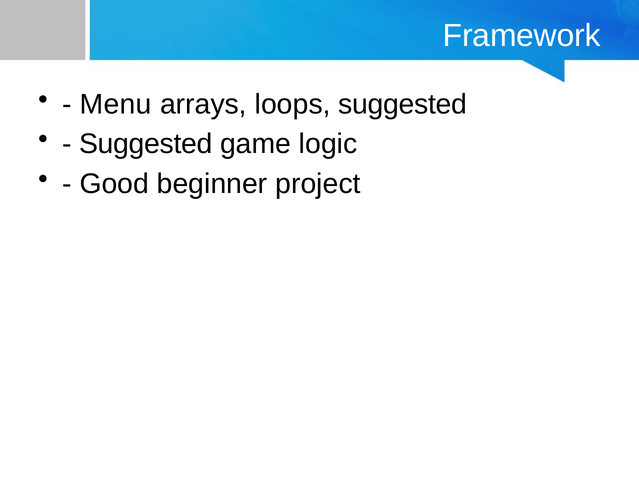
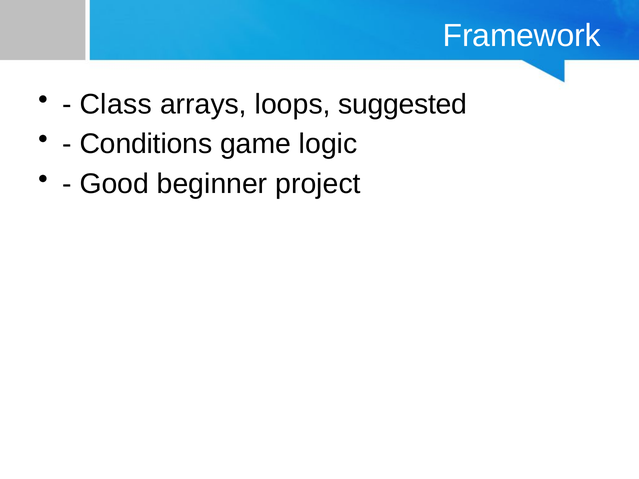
Menu: Menu -> Class
Suggested at (146, 144): Suggested -> Conditions
